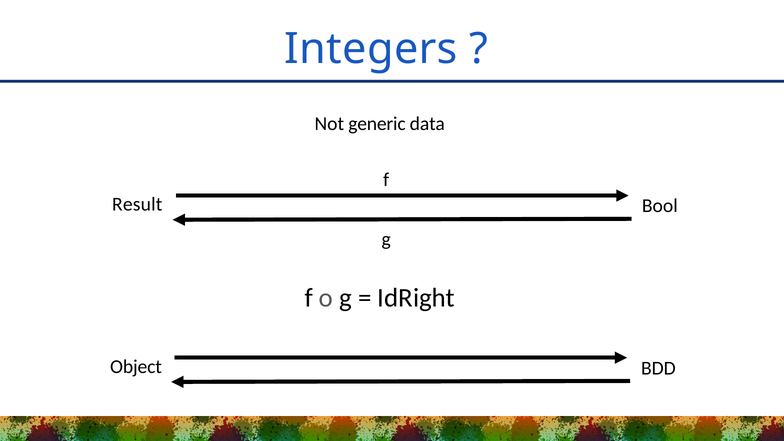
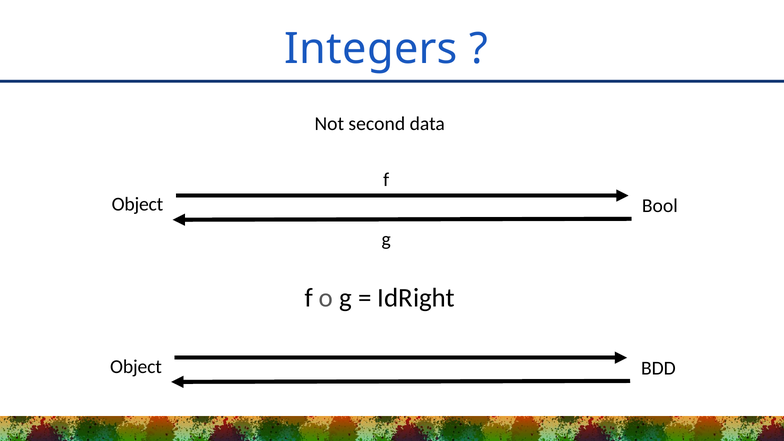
generic: generic -> second
Result at (137, 204): Result -> Object
